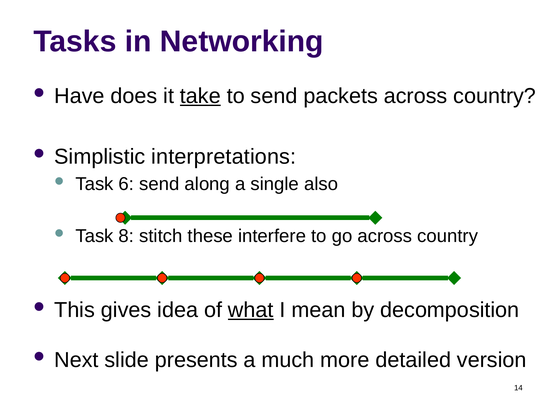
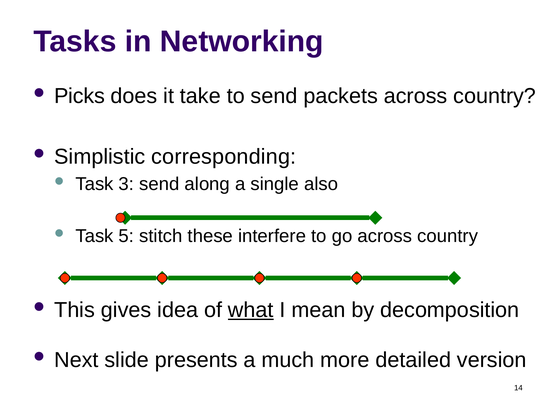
Have: Have -> Picks
take underline: present -> none
interpretations: interpretations -> corresponding
6: 6 -> 3
8: 8 -> 5
